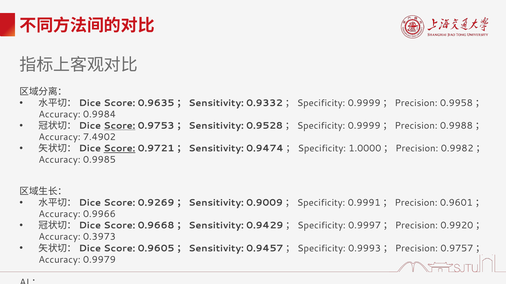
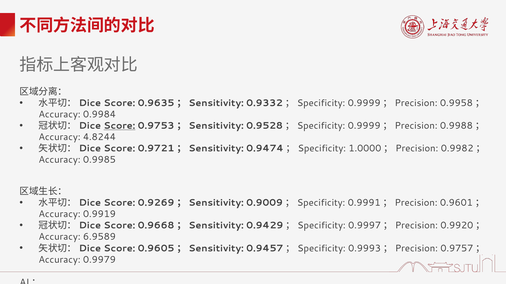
7.4902: 7.4902 -> 4.8244
Score at (119, 149) underline: present -> none
0.9966: 0.9966 -> 0.9919
0.3973: 0.3973 -> 6.9589
